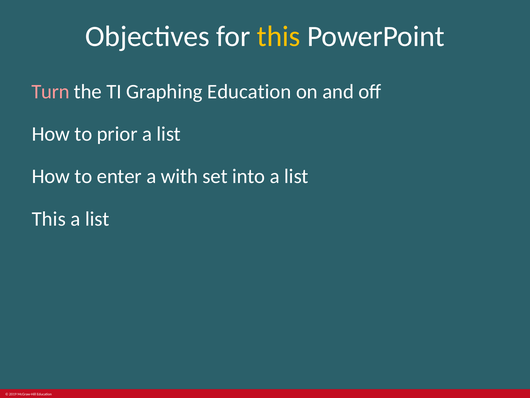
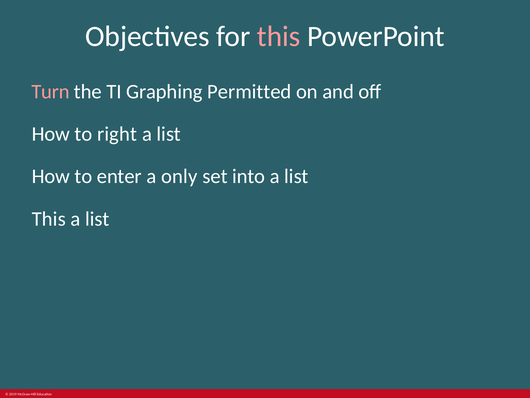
this at (279, 37) colour: yellow -> pink
Graphing Education: Education -> Permitted
prior: prior -> right
with: with -> only
